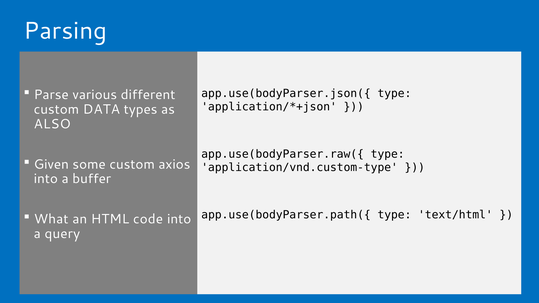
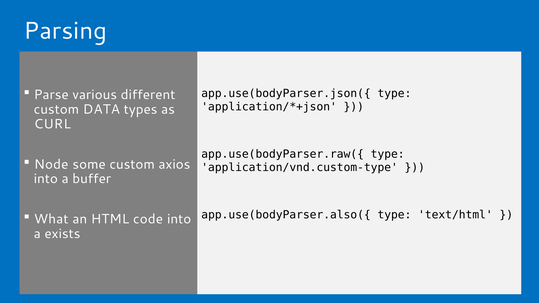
ALSO: ALSO -> CURL
Given: Given -> Node
app.use(bodyParser.path({: app.use(bodyParser.path({ -> app.use(bodyParser.also({
query: query -> exists
